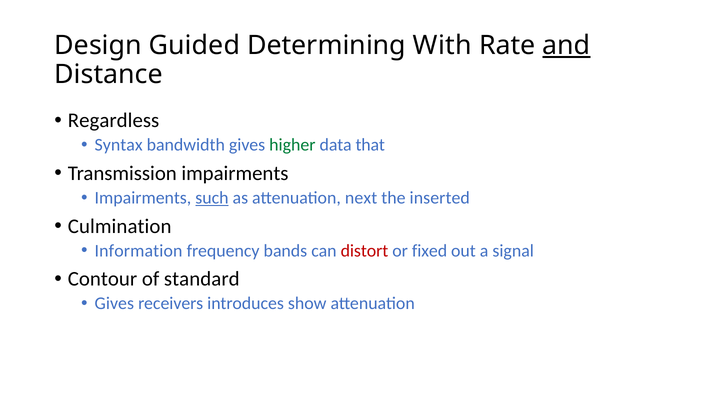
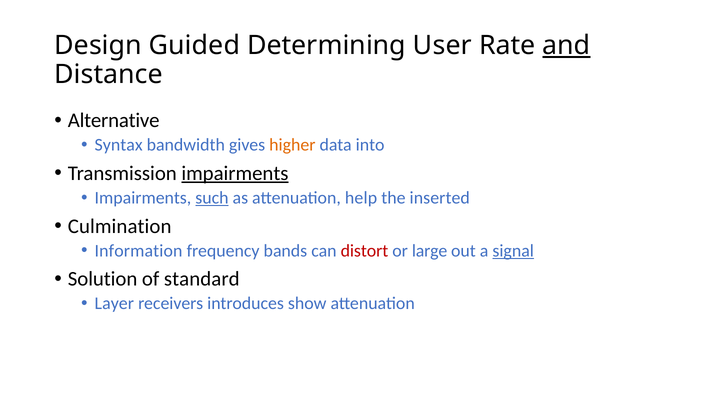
With: With -> User
Regardless: Regardless -> Alternative
higher colour: green -> orange
that: that -> into
impairments at (235, 174) underline: none -> present
next: next -> help
fixed: fixed -> large
signal underline: none -> present
Contour: Contour -> Solution
Gives at (114, 304): Gives -> Layer
